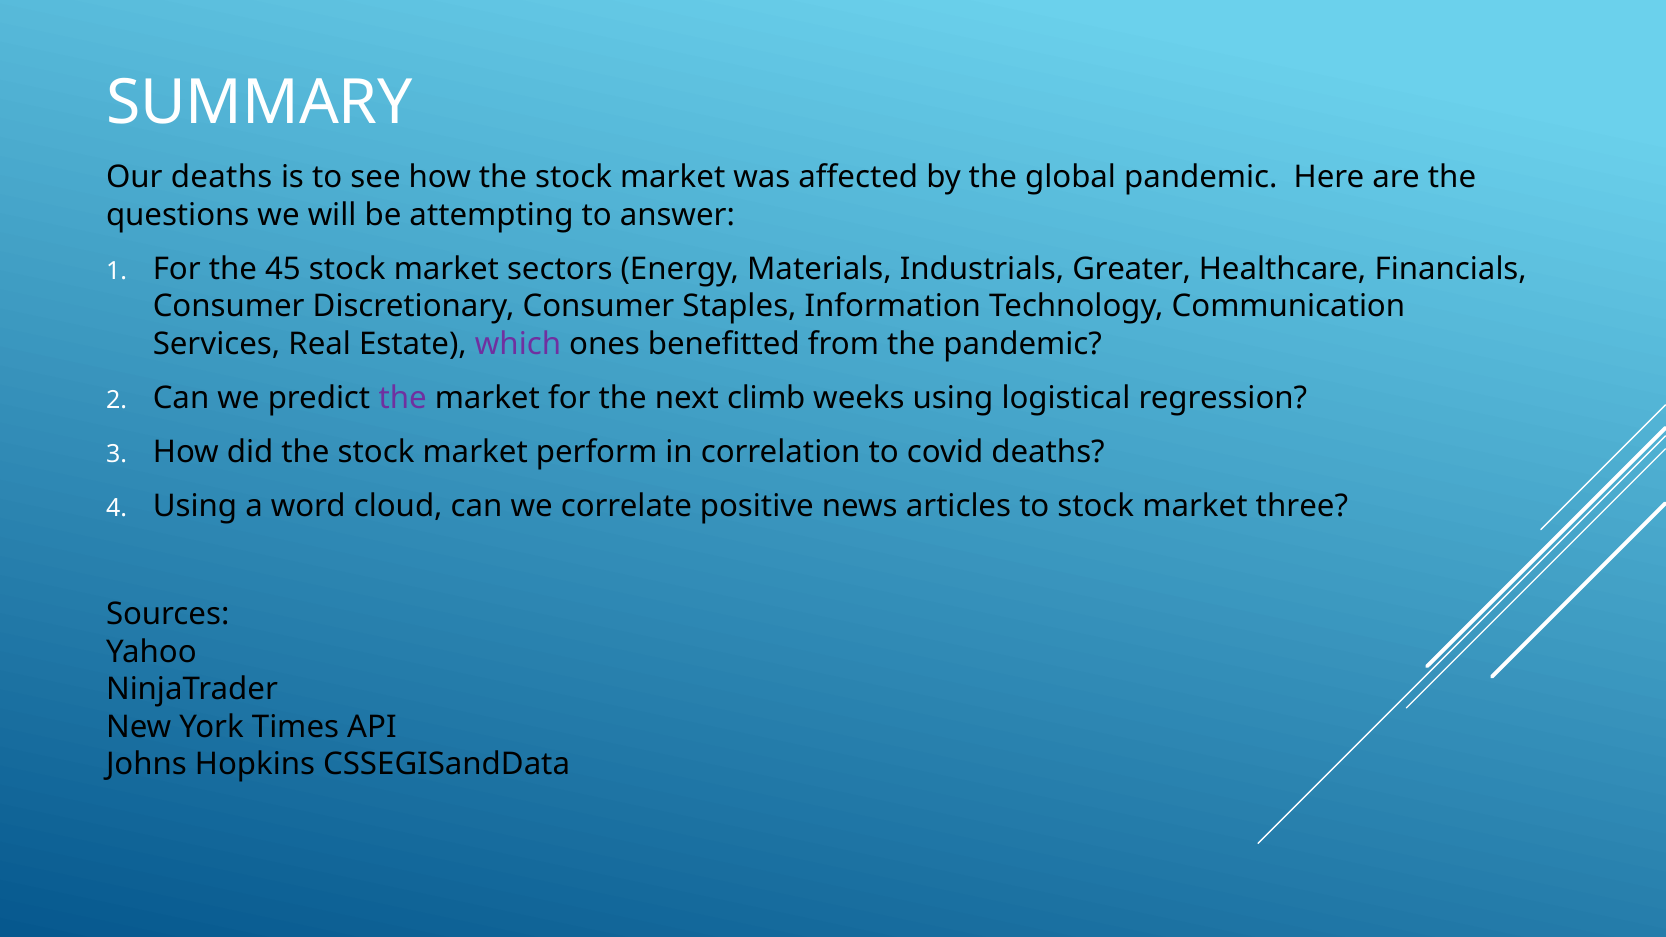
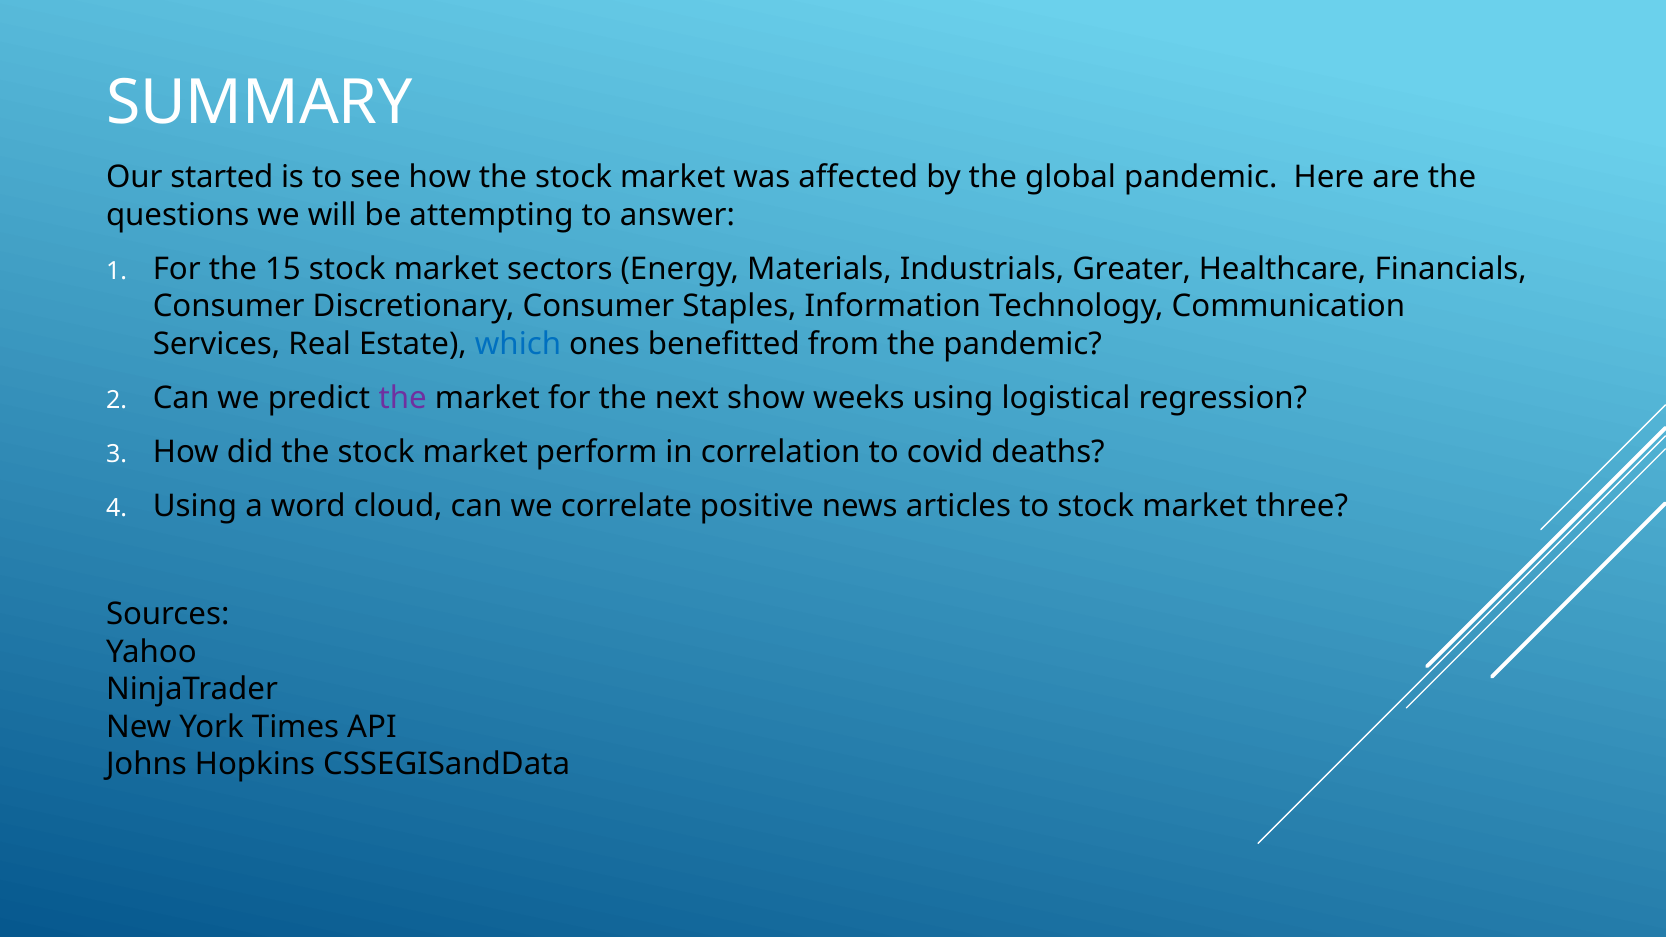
Our deaths: deaths -> started
45: 45 -> 15
which colour: purple -> blue
climb: climb -> show
